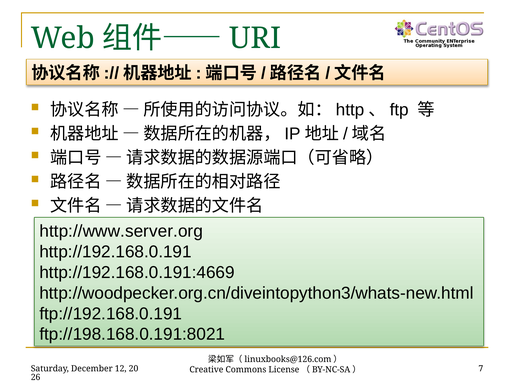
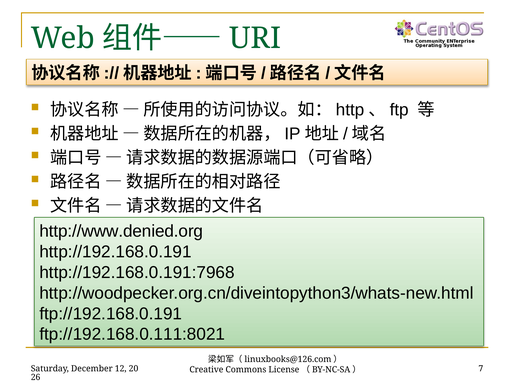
http://www.server.org: http://www.server.org -> http://www.denied.org
http://192.168.0.191:4669: http://192.168.0.191:4669 -> http://192.168.0.191:7968
ftp://198.168.0.191:8021: ftp://198.168.0.191:8021 -> ftp://192.168.0.111:8021
